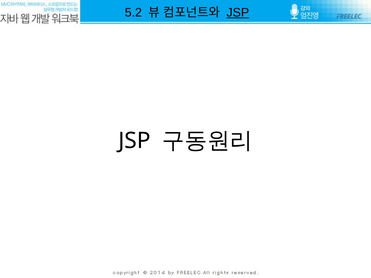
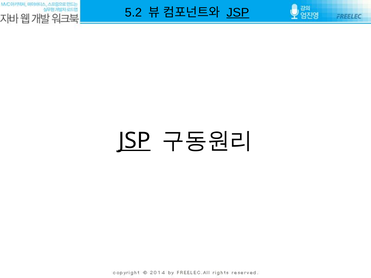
JSP at (134, 141) underline: none -> present
